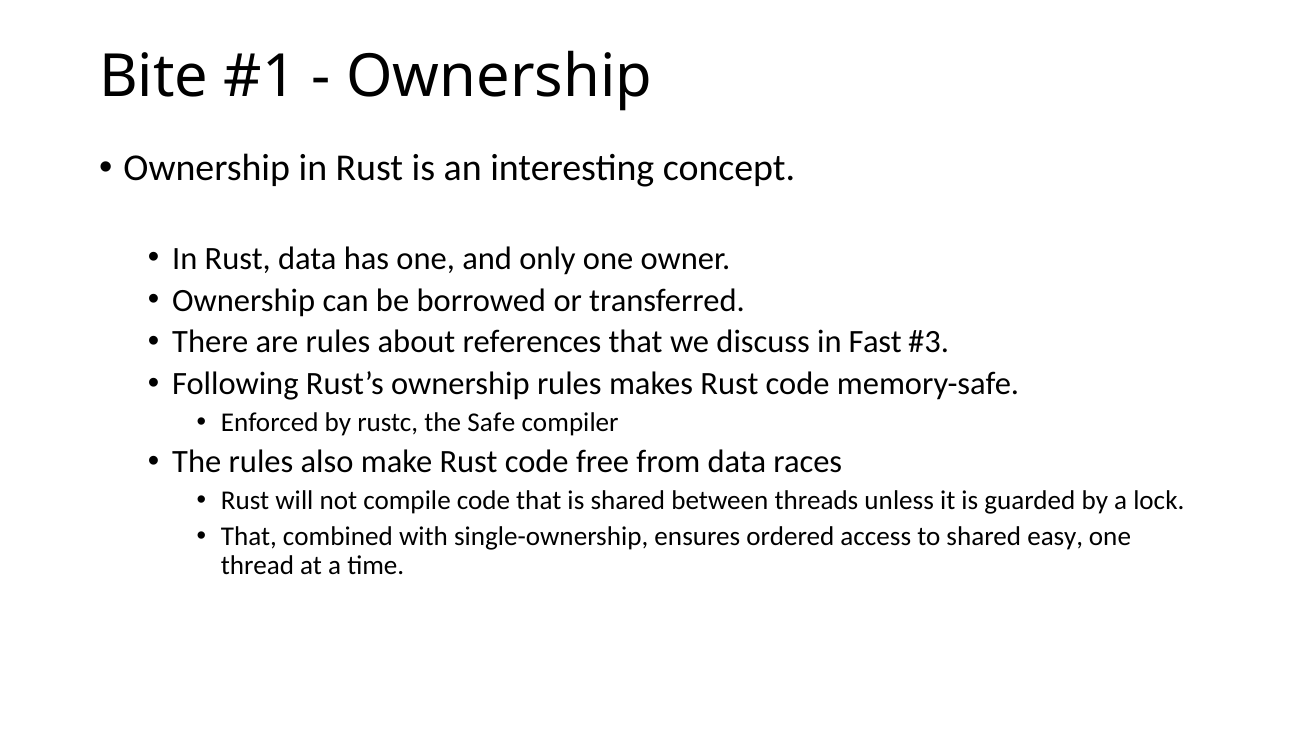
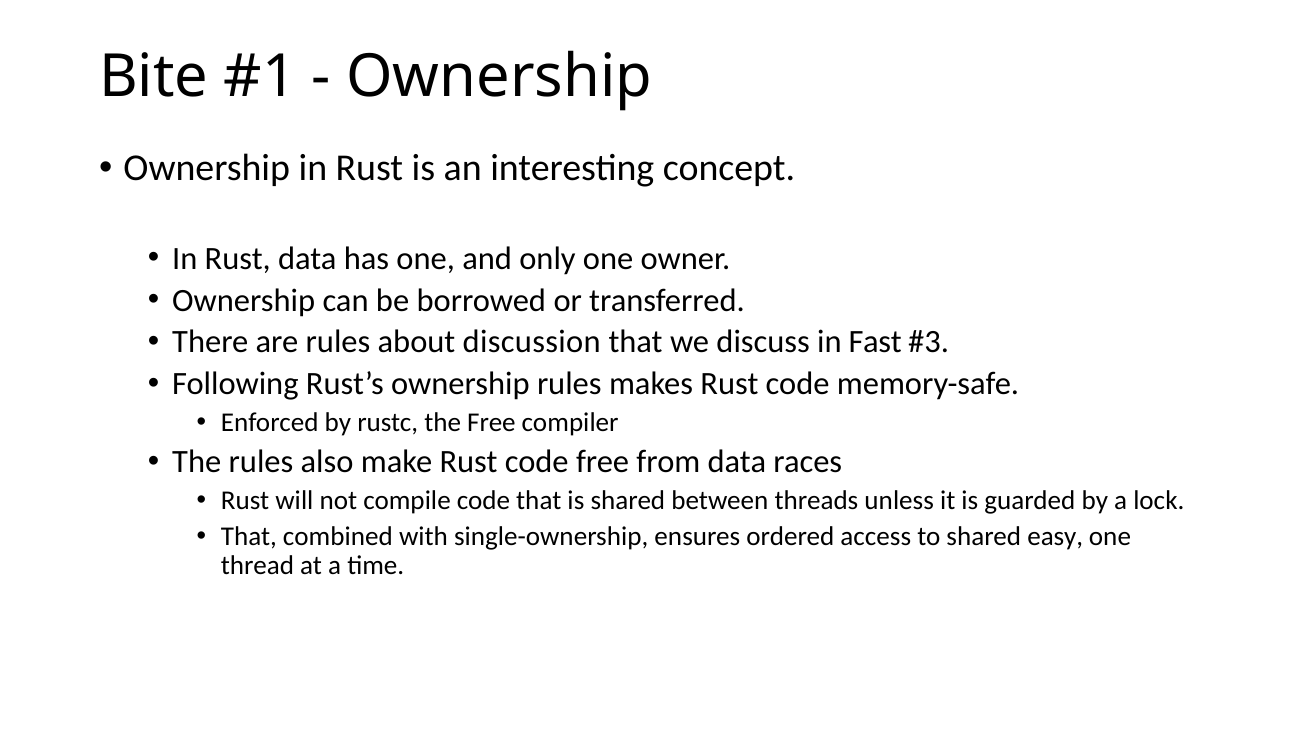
references: references -> discussion
the Safe: Safe -> Free
